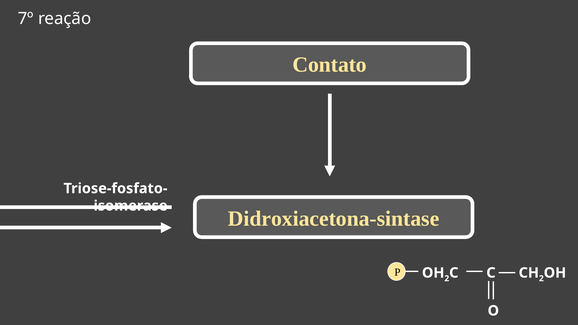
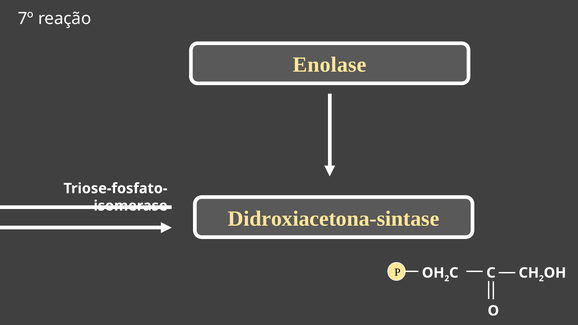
Contato: Contato -> Enolase
